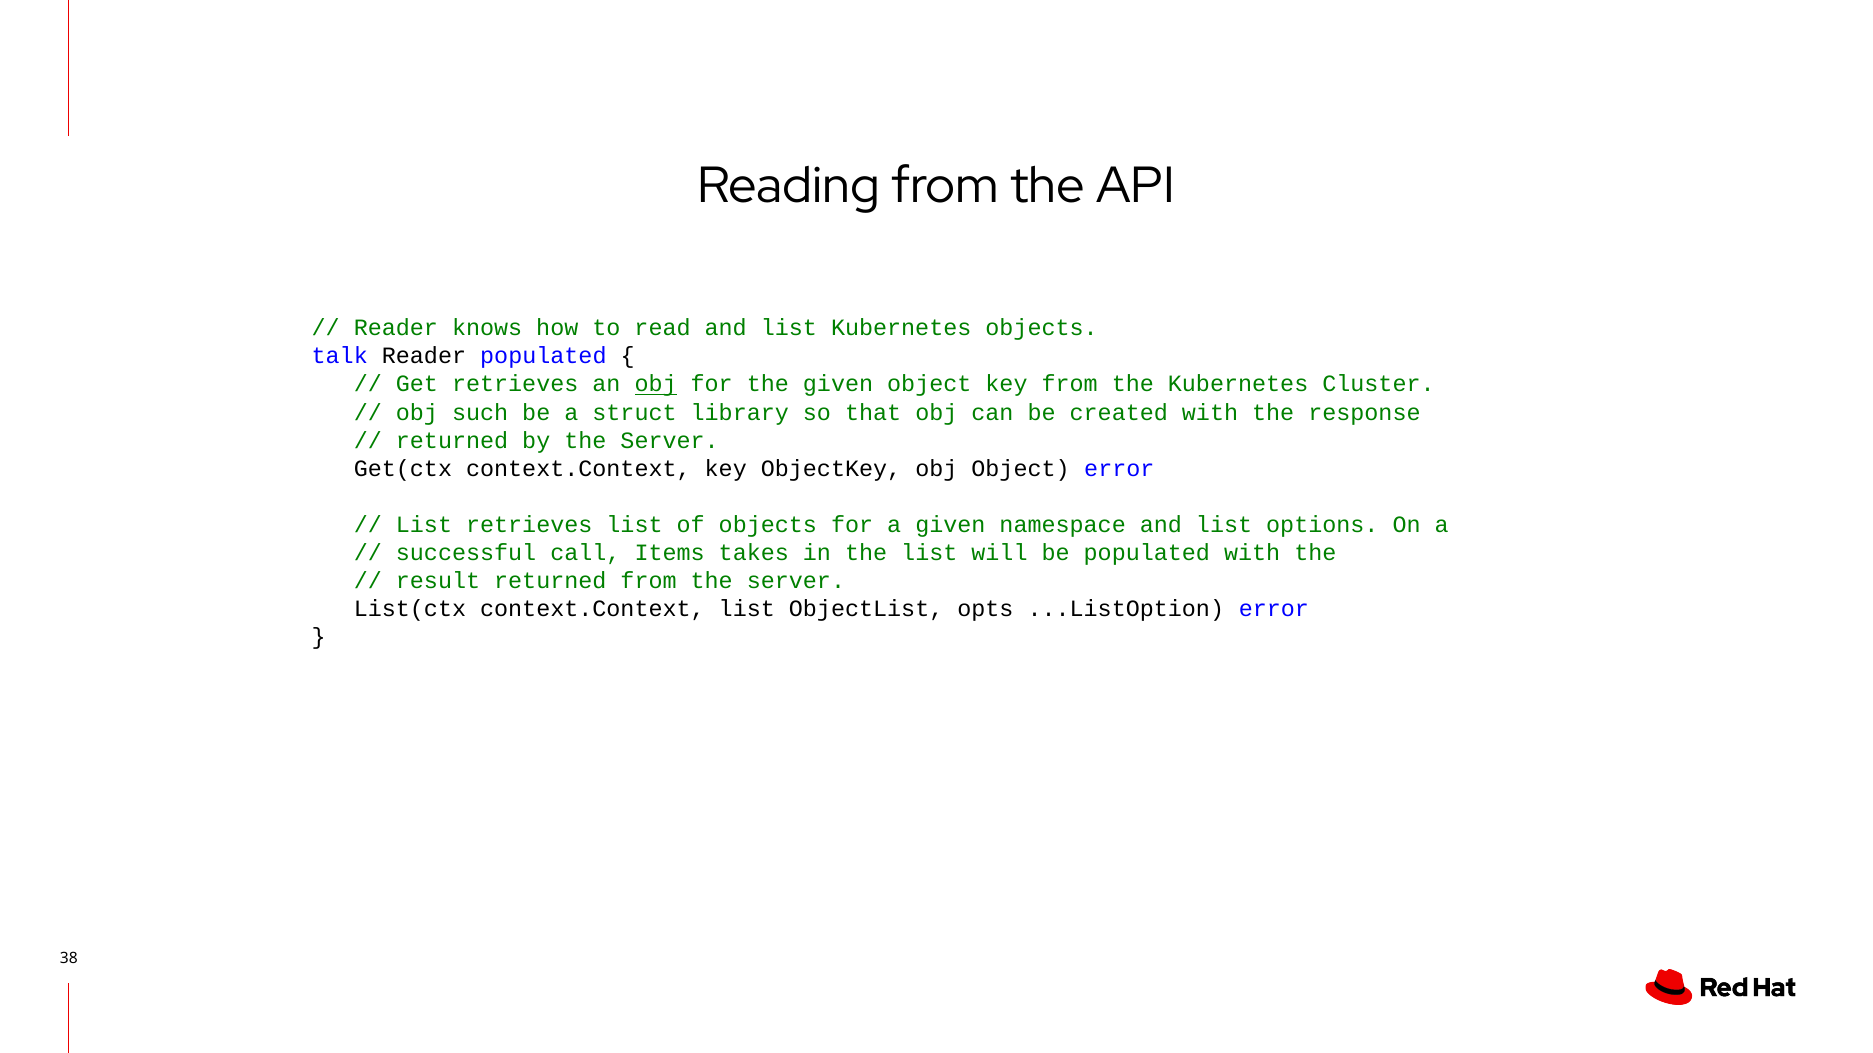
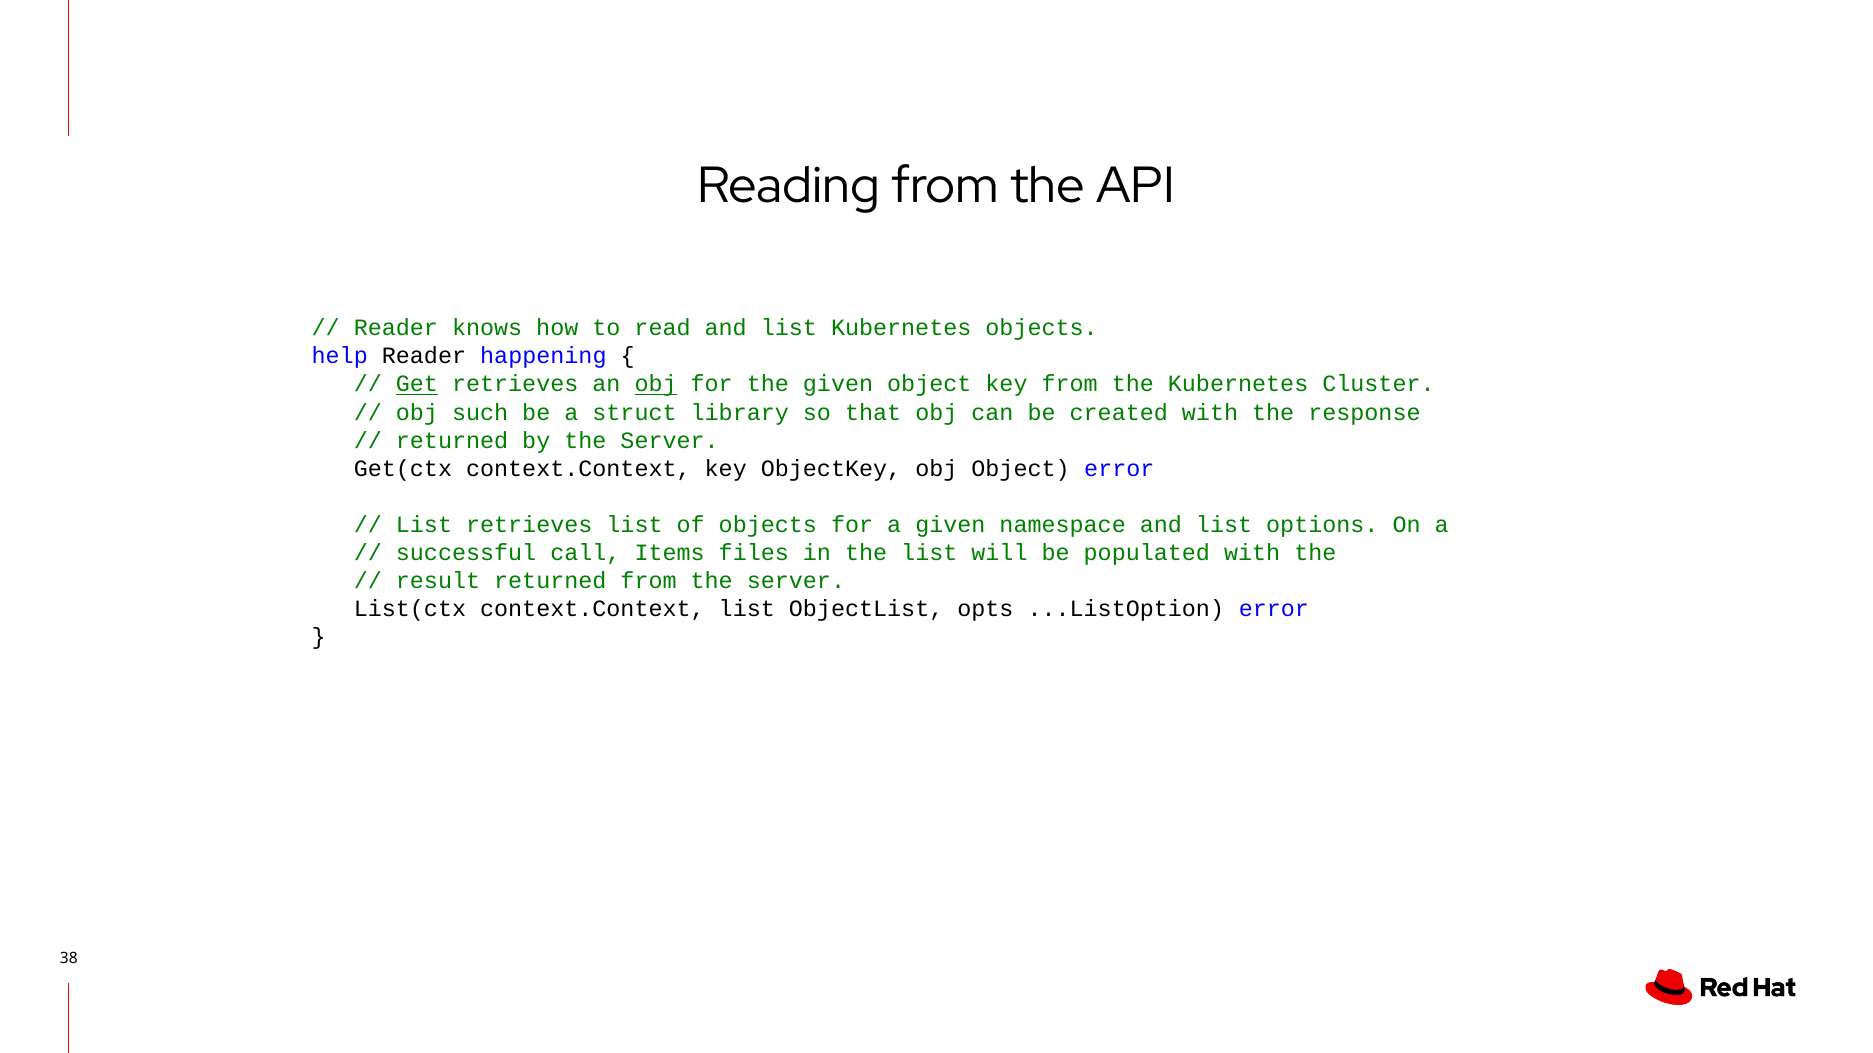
talk: talk -> help
Reader populated: populated -> happening
Get underline: none -> present
takes: takes -> files
